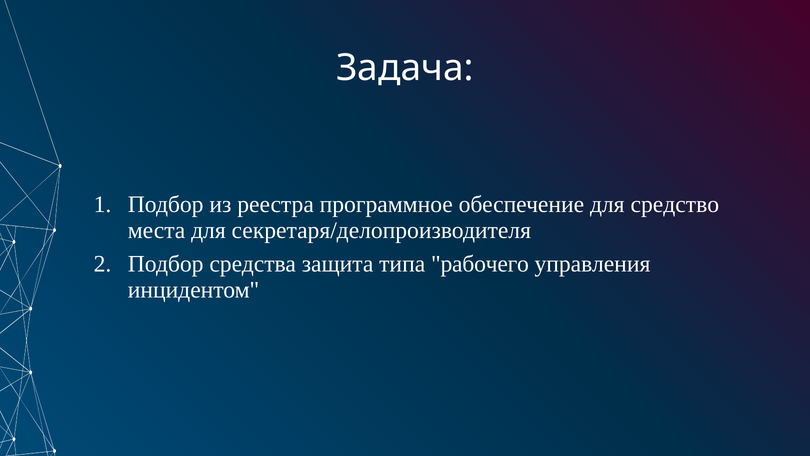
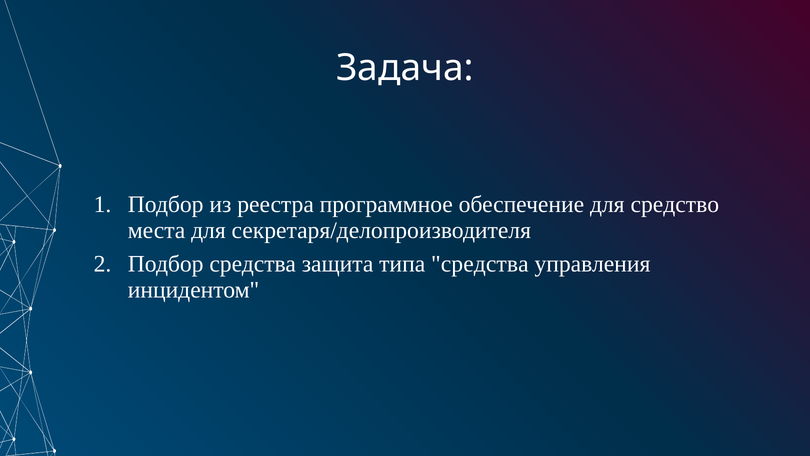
типа рабочего: рабочего -> средства
